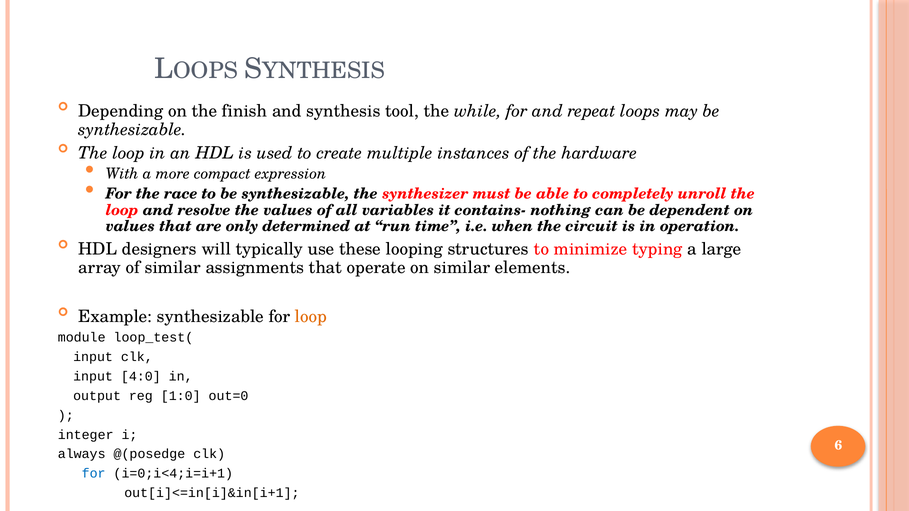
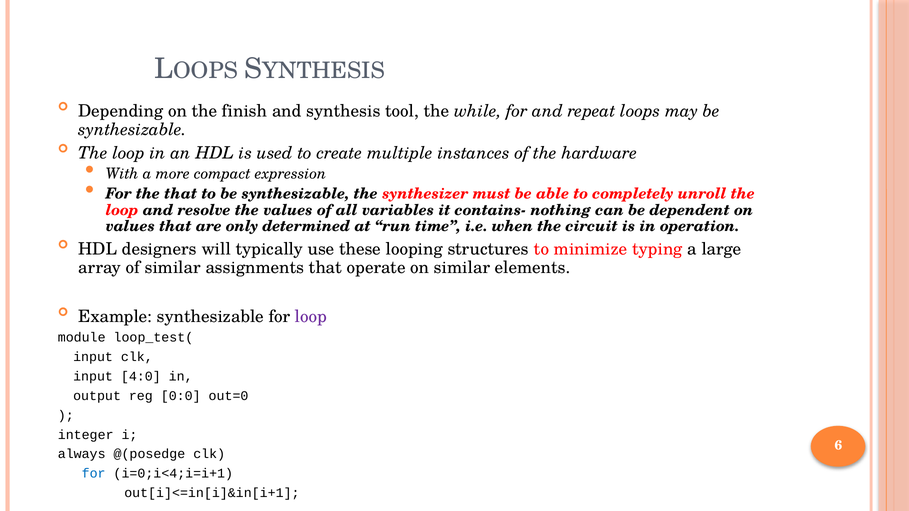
the race: race -> that
loop at (311, 317) colour: orange -> purple
1:0: 1:0 -> 0:0
